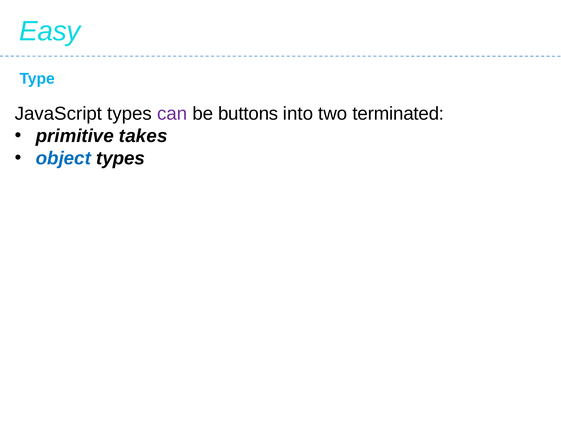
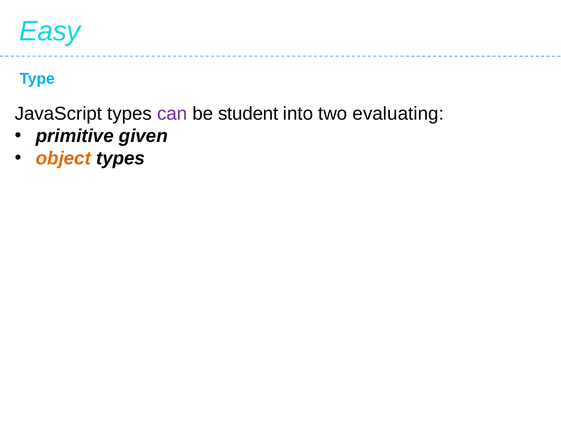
buttons: buttons -> student
terminated: terminated -> evaluating
takes: takes -> given
object colour: blue -> orange
